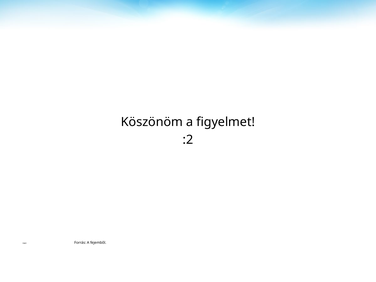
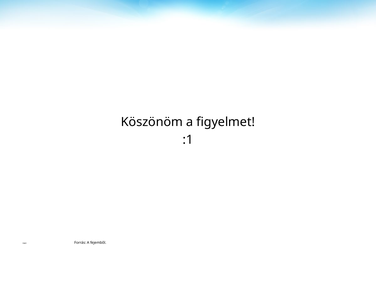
:2: :2 -> :1
